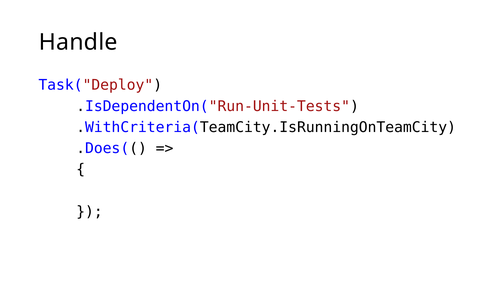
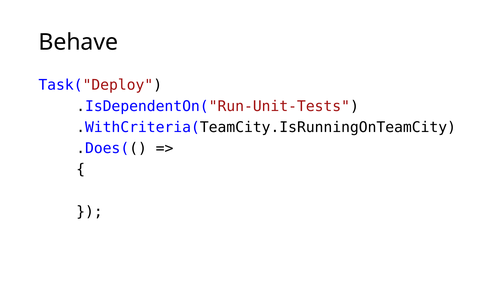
Handle: Handle -> Behave
